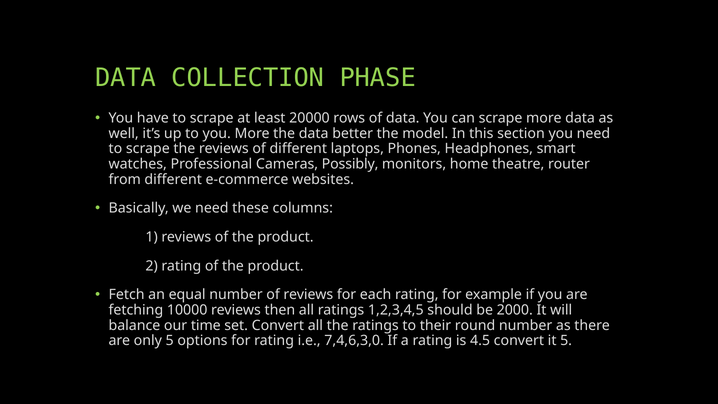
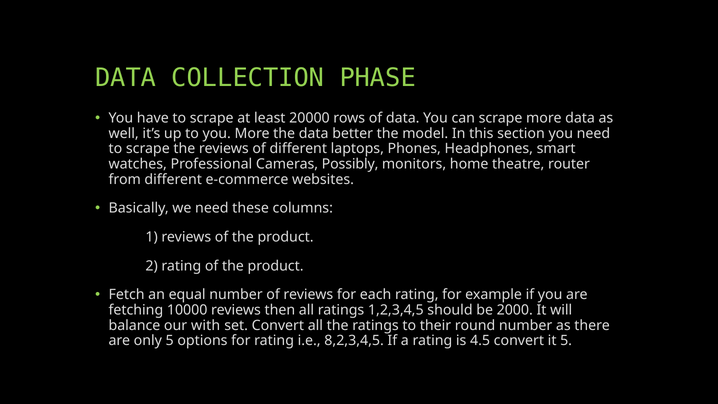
time: time -> with
7,4,6,3,0: 7,4,6,3,0 -> 8,2,3,4,5
